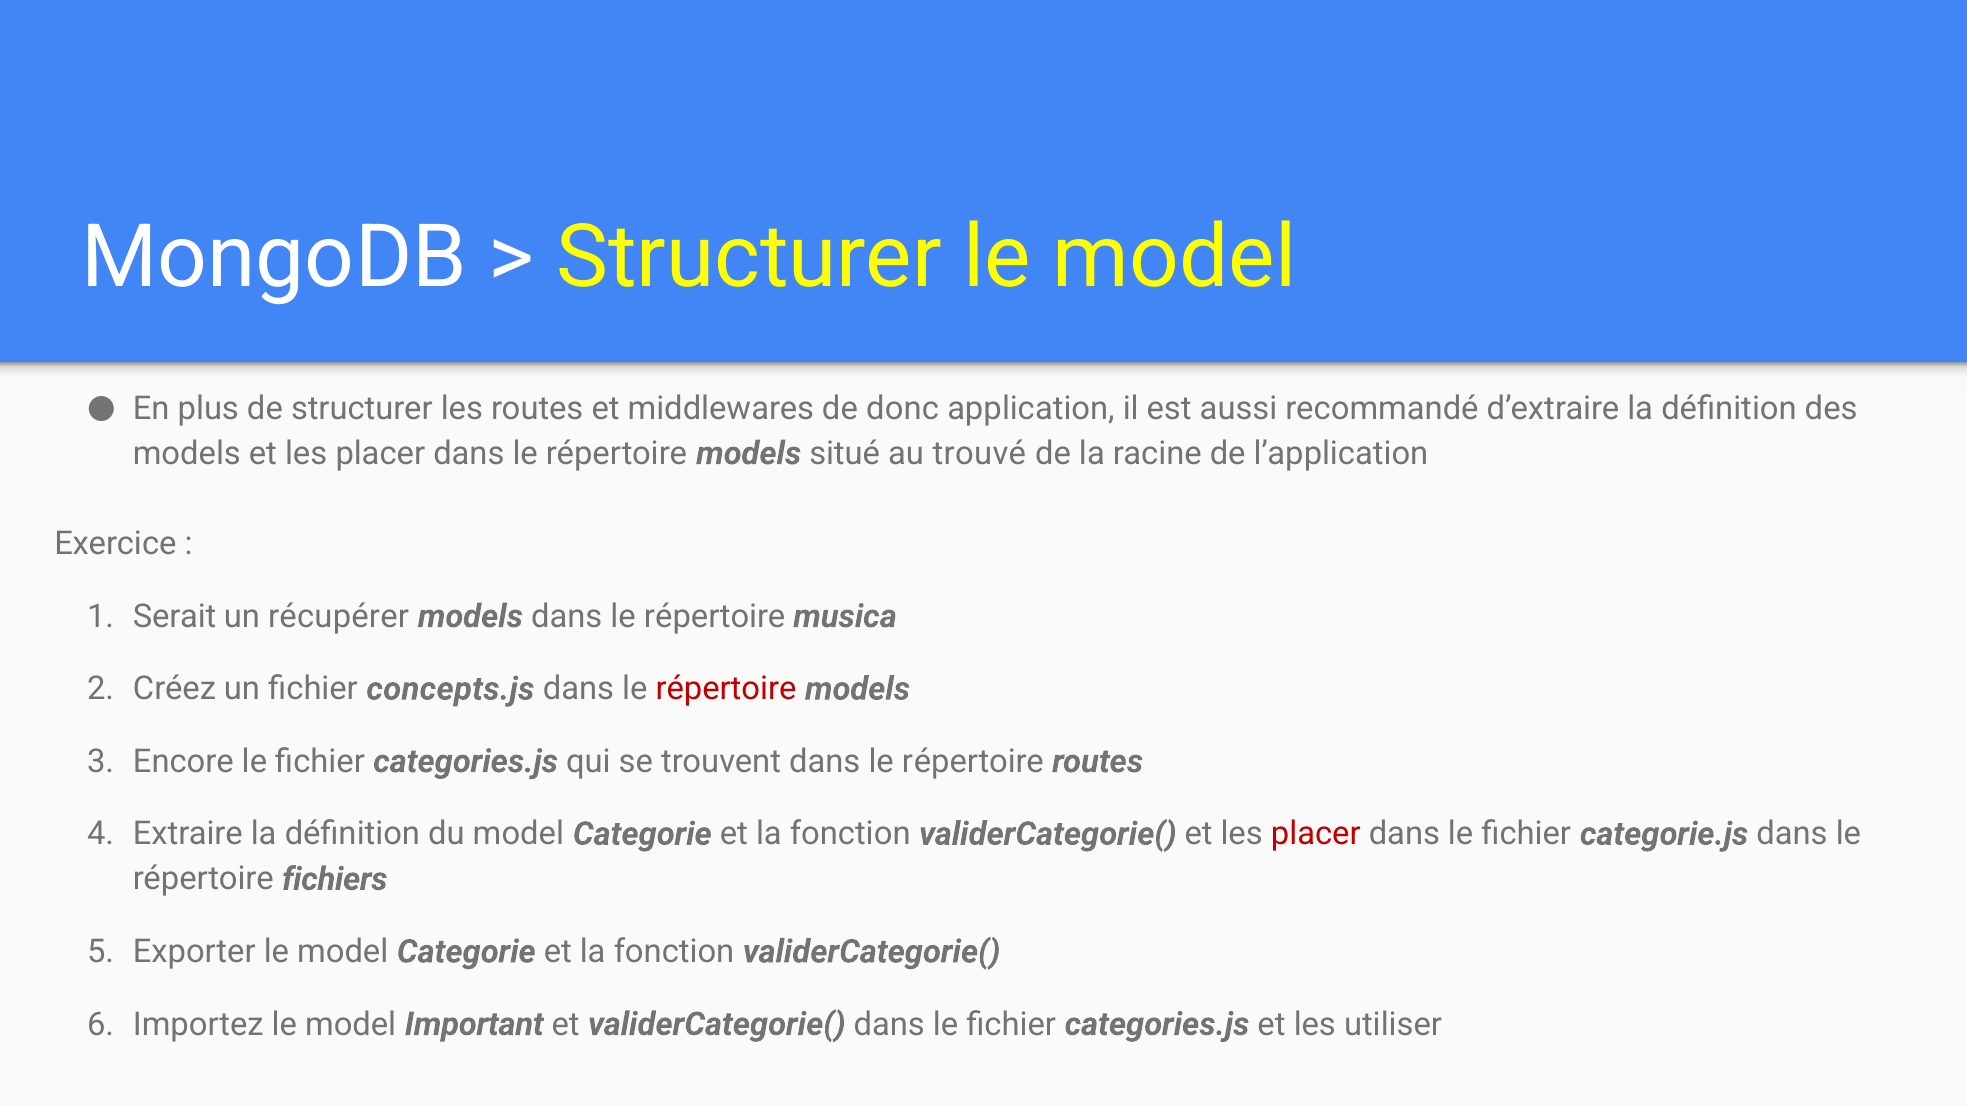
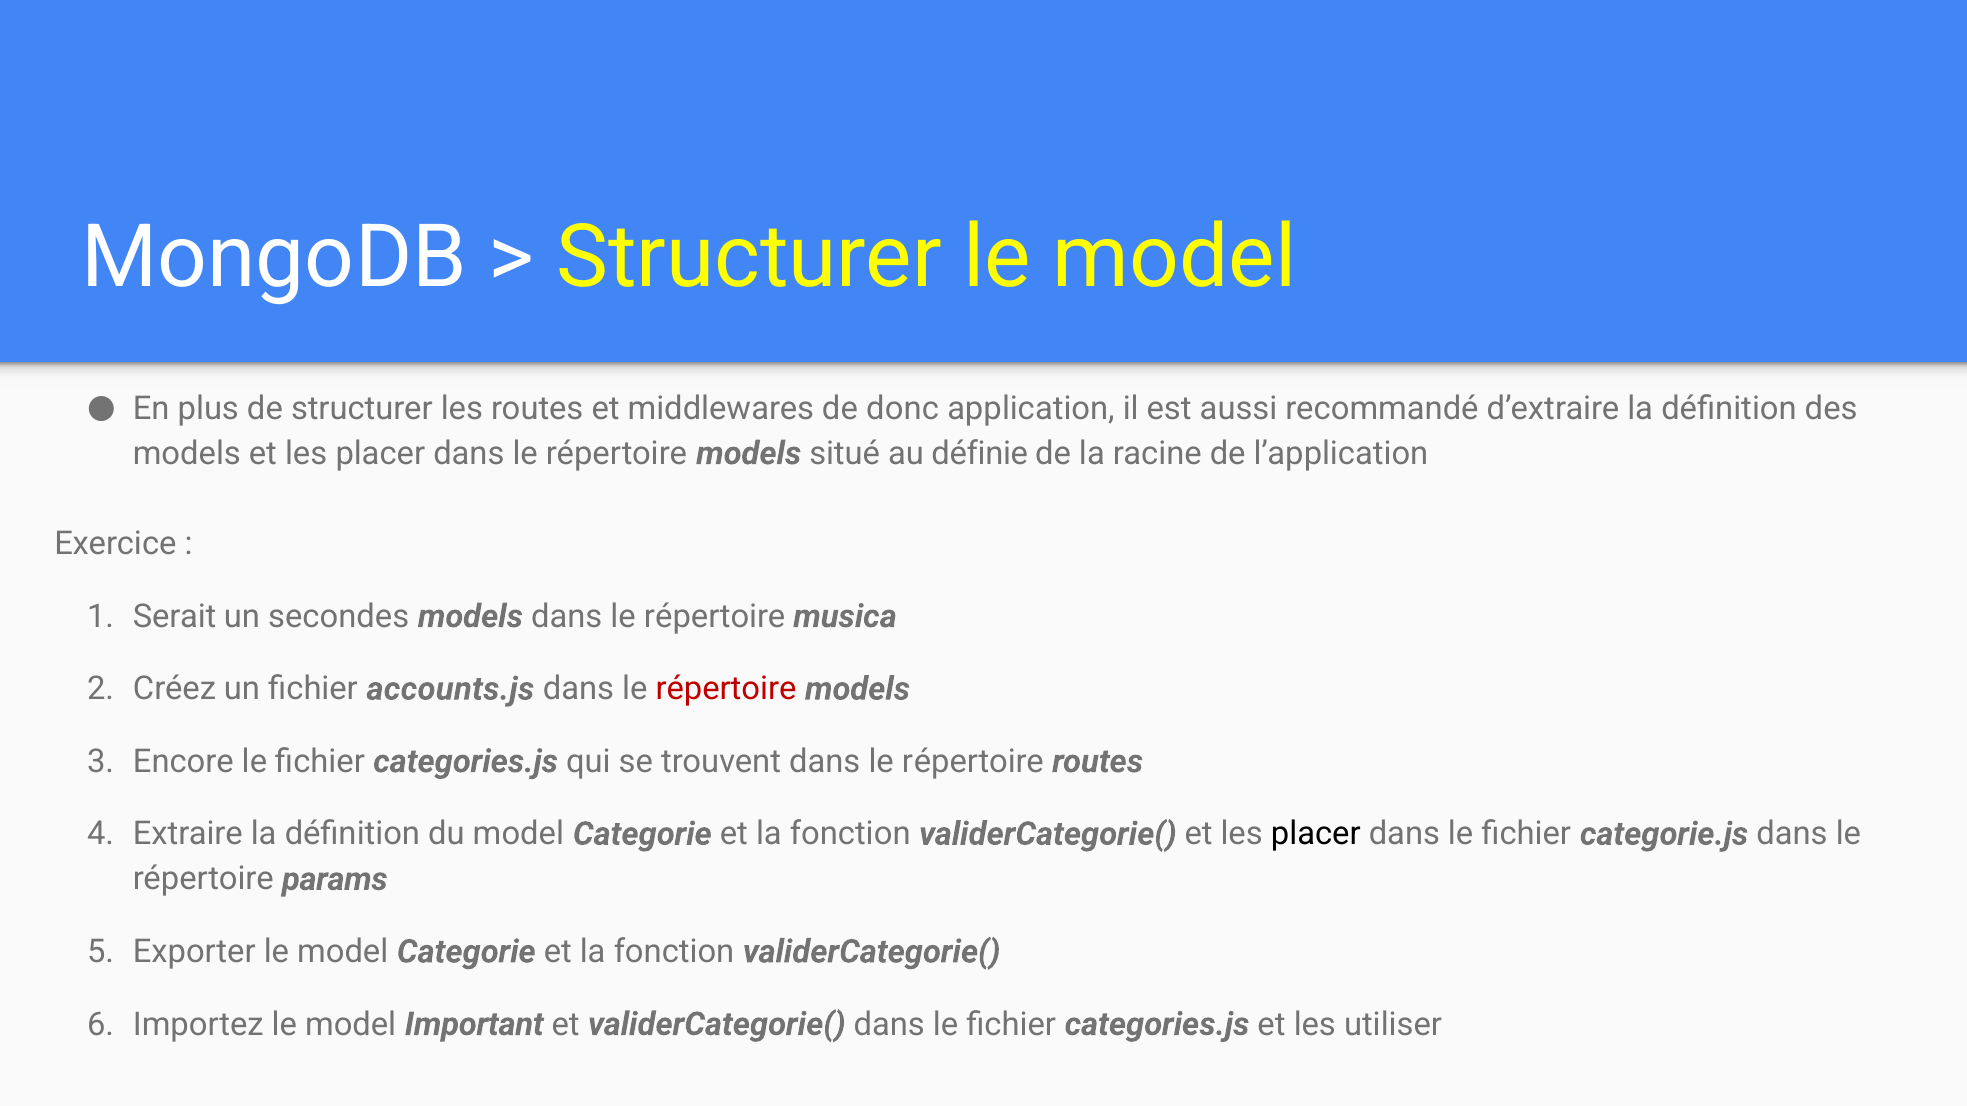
trouvé: trouvé -> définie
récupérer: récupérer -> secondes
concepts.js: concepts.js -> accounts.js
placer at (1316, 834) colour: red -> black
fichiers: fichiers -> params
